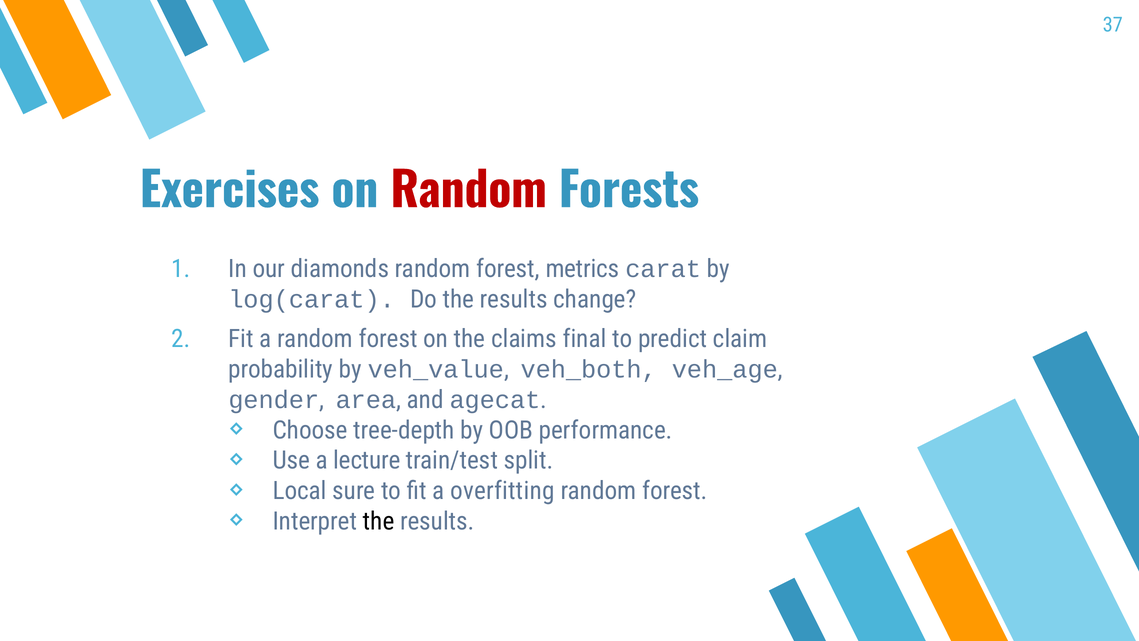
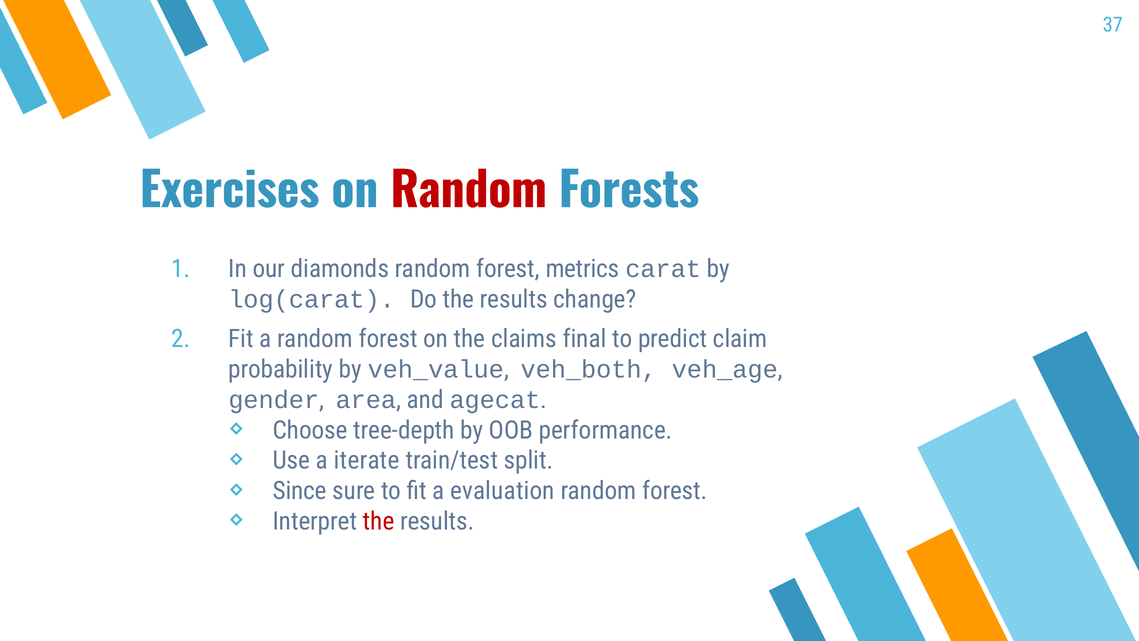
lecture: lecture -> iterate
Local: Local -> Since
overfitting: overfitting -> evaluation
the at (379, 521) colour: black -> red
